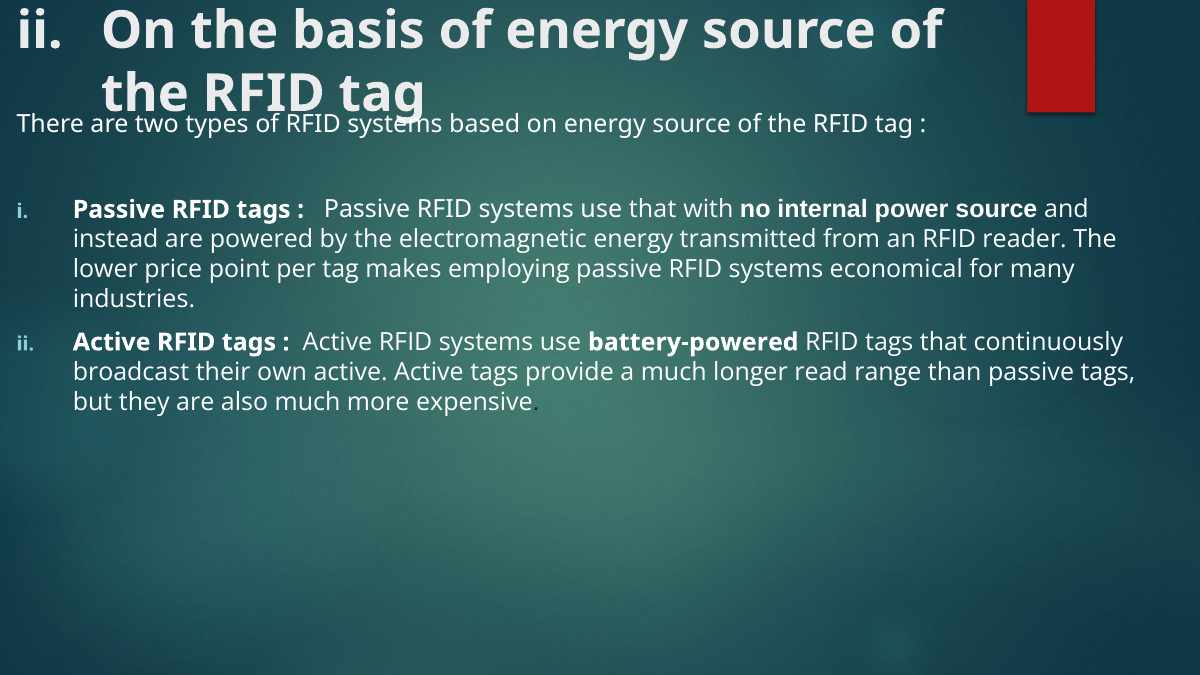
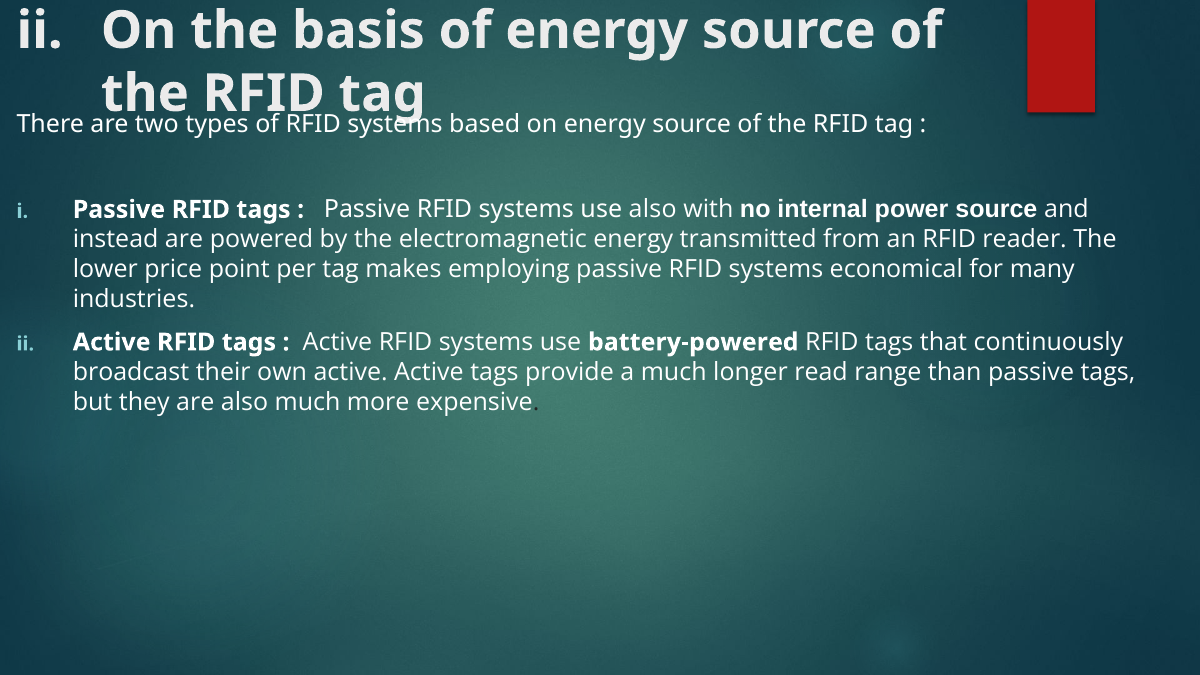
use that: that -> also
